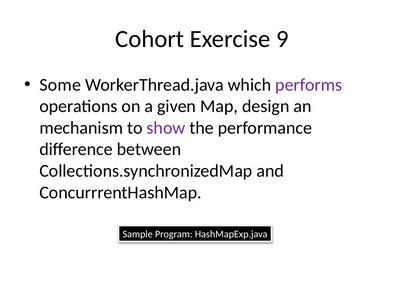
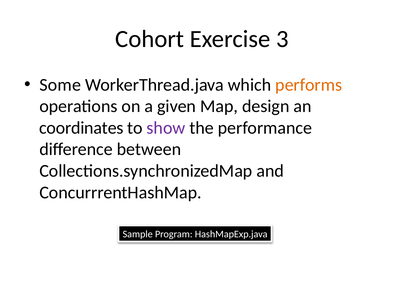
9: 9 -> 3
performs colour: purple -> orange
mechanism: mechanism -> coordinates
